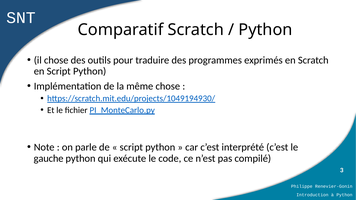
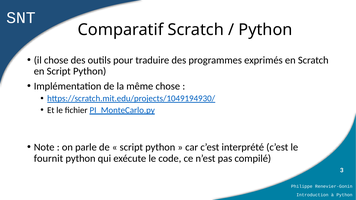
gauche: gauche -> fournit
